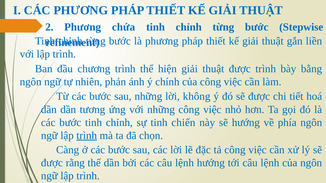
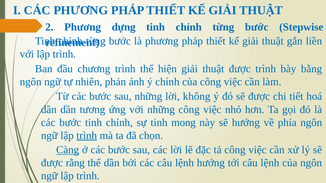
chứa: chứa -> dựng
chiến: chiến -> mong
Càng underline: none -> present
